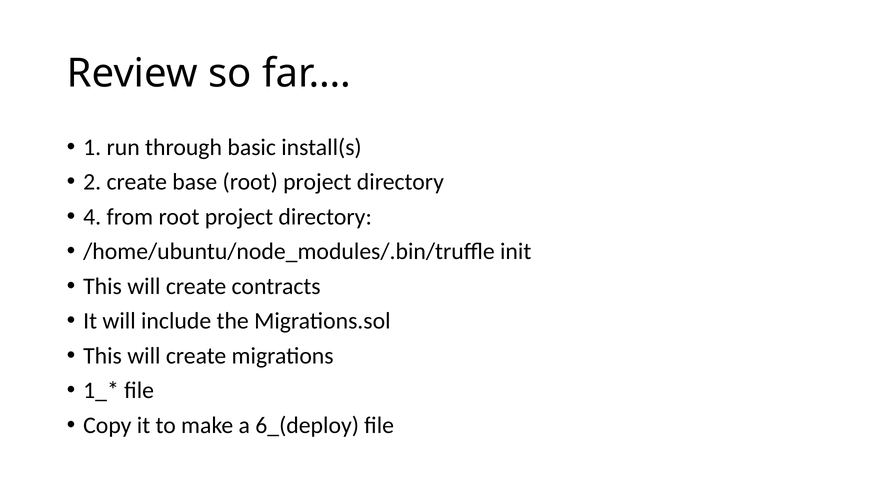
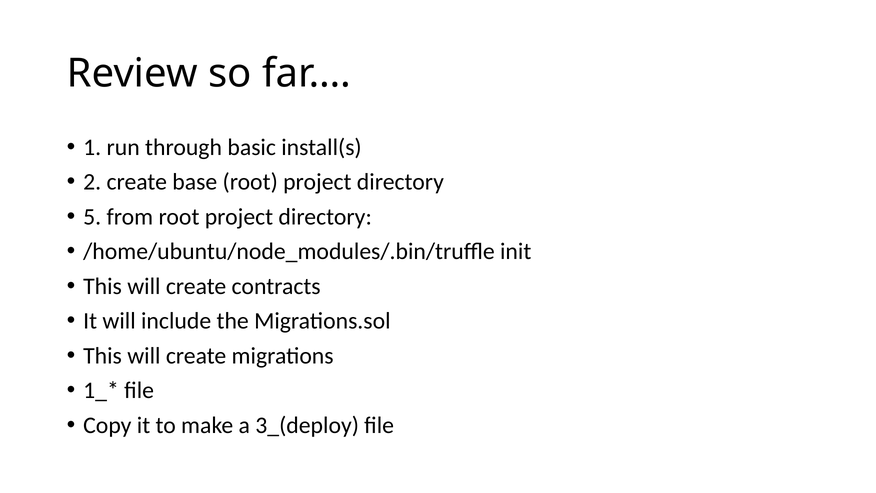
4: 4 -> 5
6_(deploy: 6_(deploy -> 3_(deploy
